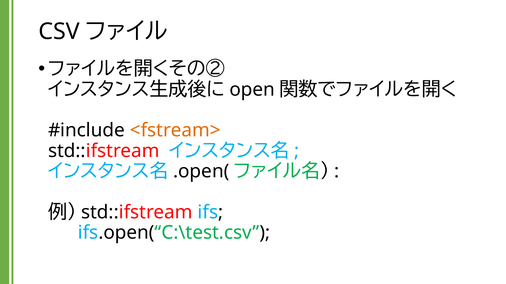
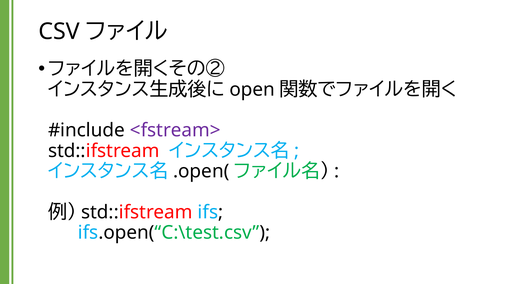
<fstream> colour: orange -> purple
